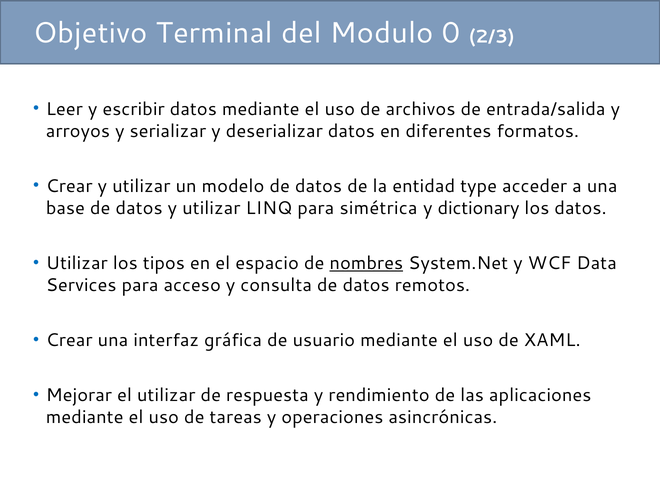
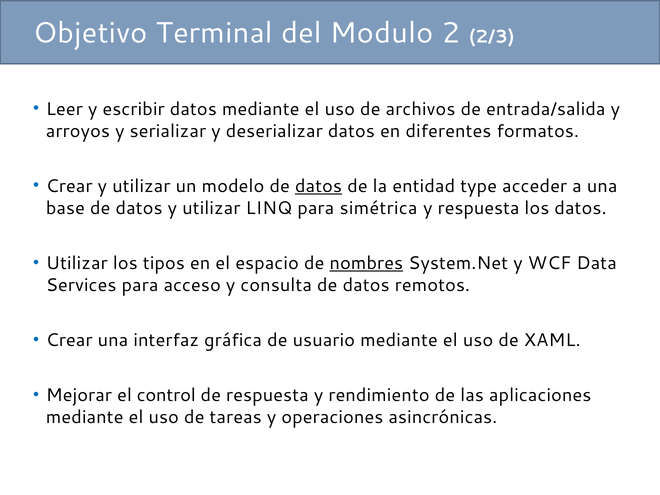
0: 0 -> 2
datos at (319, 186) underline: none -> present
y dictionary: dictionary -> respuesta
el utilizar: utilizar -> control
